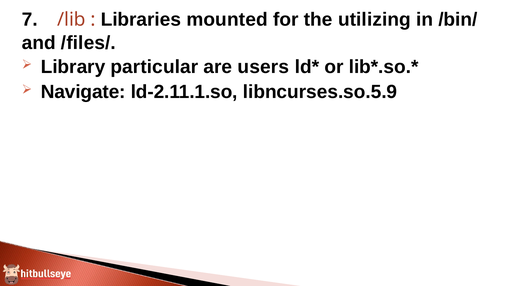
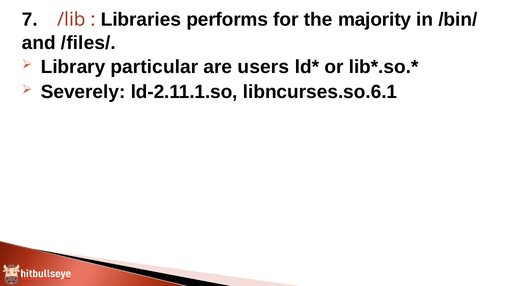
mounted: mounted -> performs
utilizing: utilizing -> majority
Navigate: Navigate -> Severely
libncurses.so.5.9: libncurses.so.5.9 -> libncurses.so.6.1
